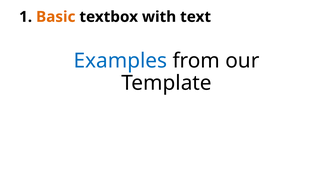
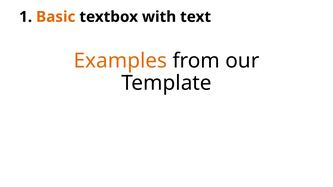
Examples colour: blue -> orange
